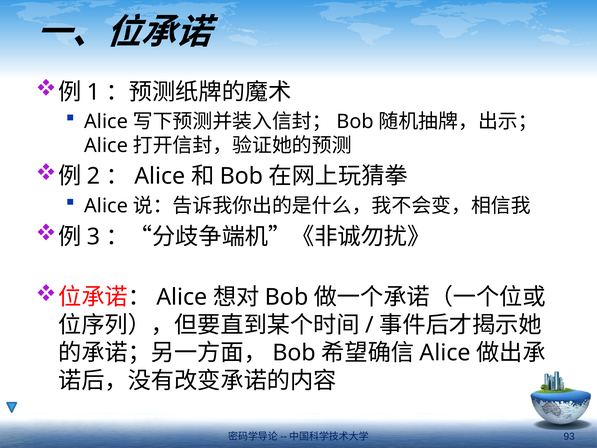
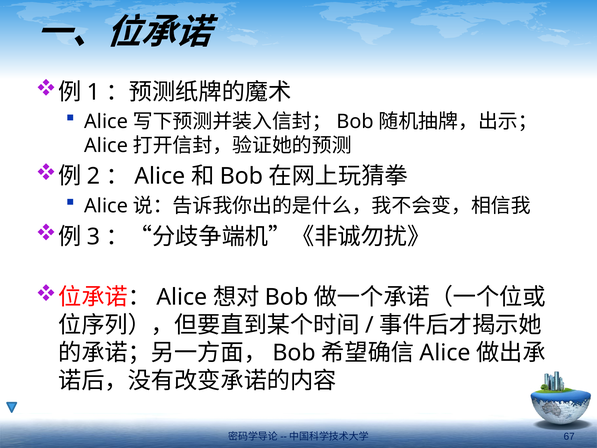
93: 93 -> 67
